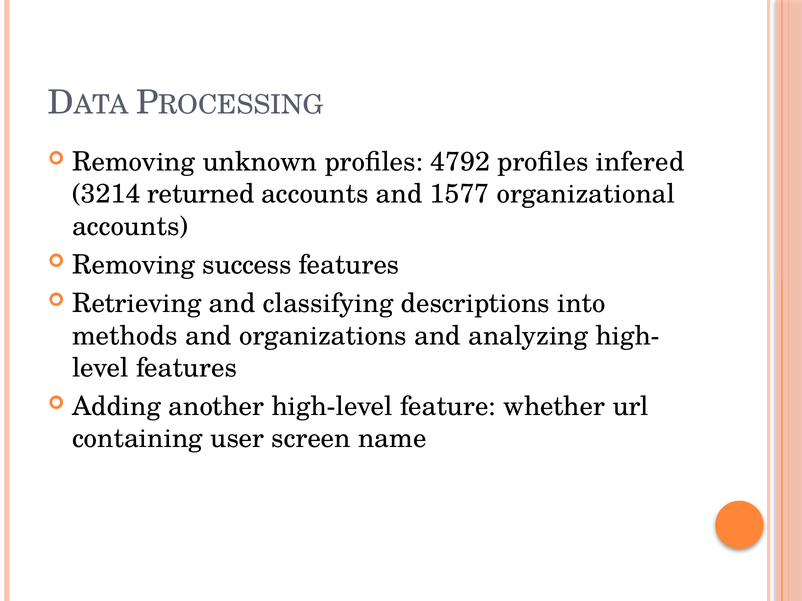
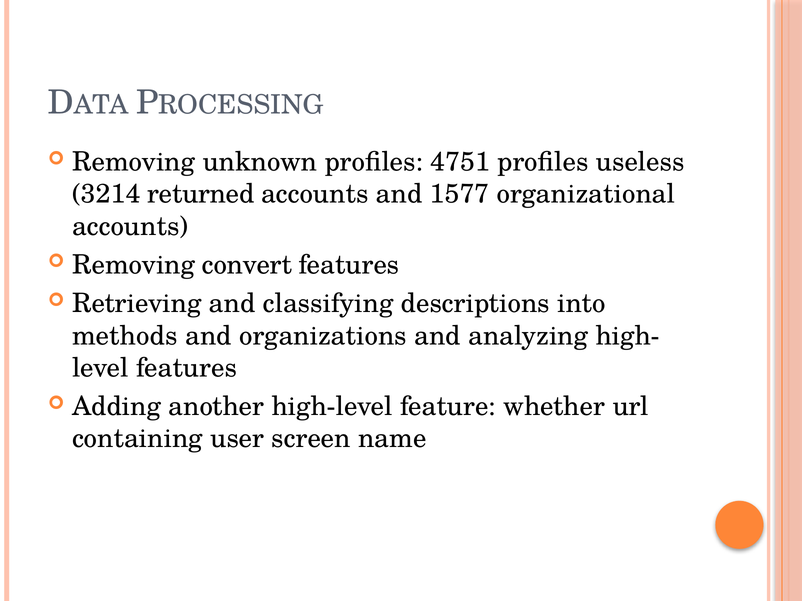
4792: 4792 -> 4751
infered: infered -> useless
success: success -> convert
